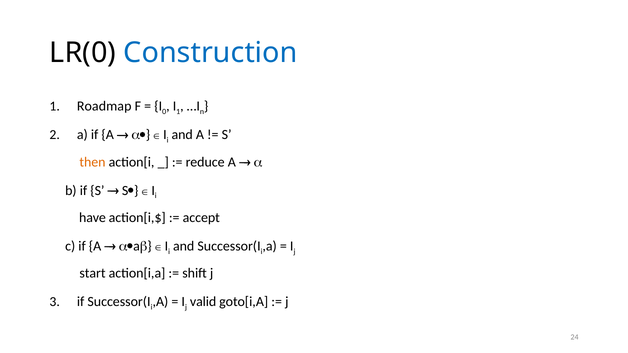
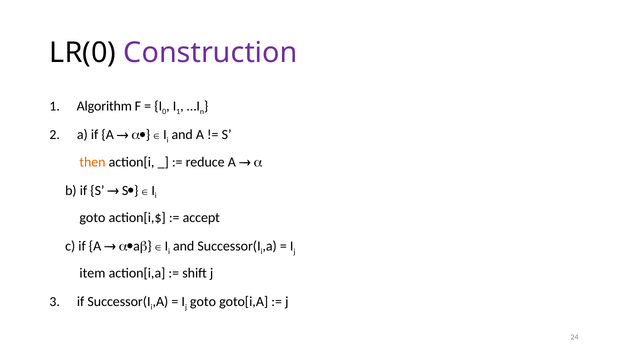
Construction colour: blue -> purple
Roadmap: Roadmap -> Algorithm
have at (93, 218): have -> goto
start: start -> item
j valid: valid -> goto
